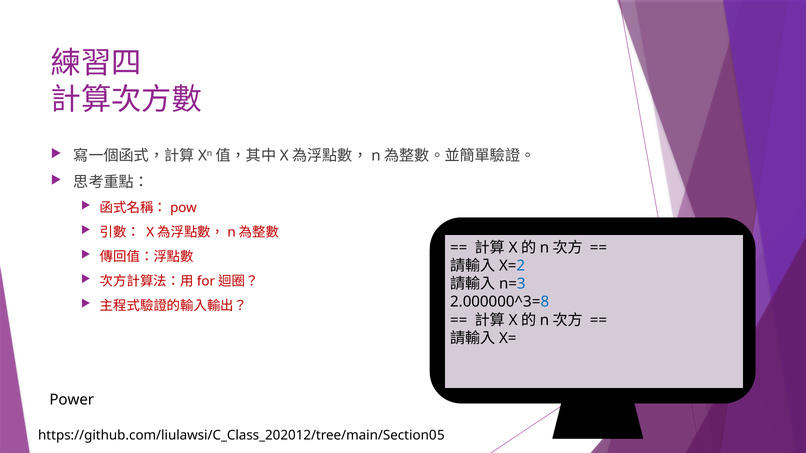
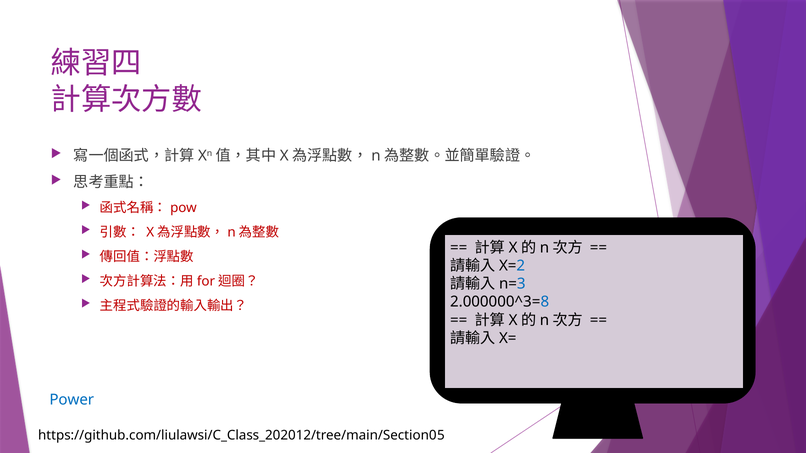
Power colour: black -> blue
